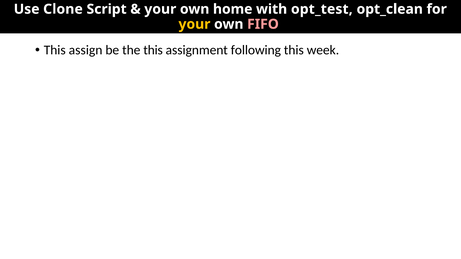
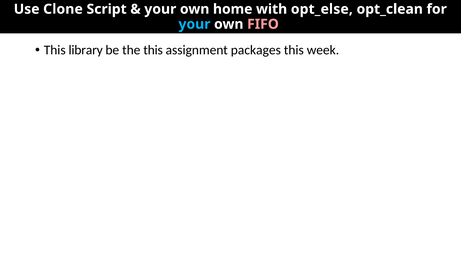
opt_test: opt_test -> opt_else
your at (194, 24) colour: yellow -> light blue
assign: assign -> library
following: following -> packages
